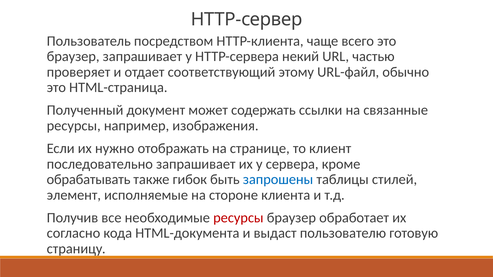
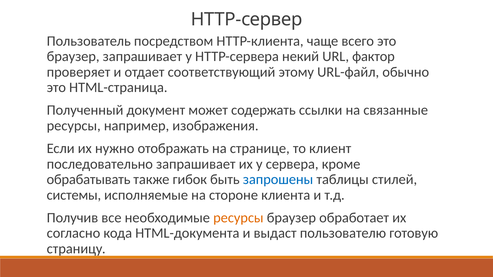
частью: частью -> фактор
элемент: элемент -> системы
ресурсы at (238, 218) colour: red -> orange
